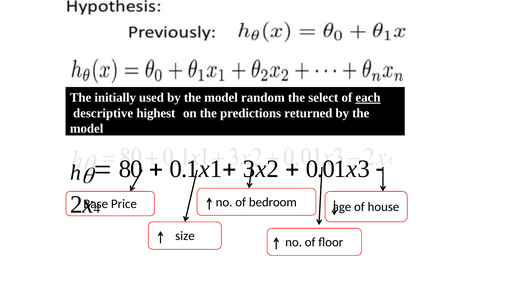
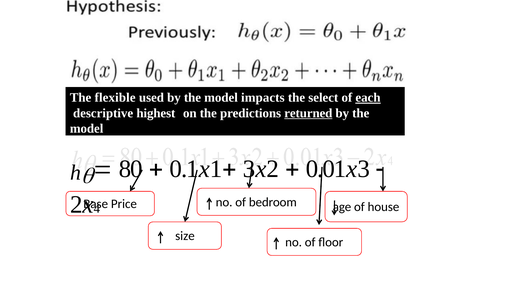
initially: initially -> flexible
random: random -> impacts
returned underline: none -> present
